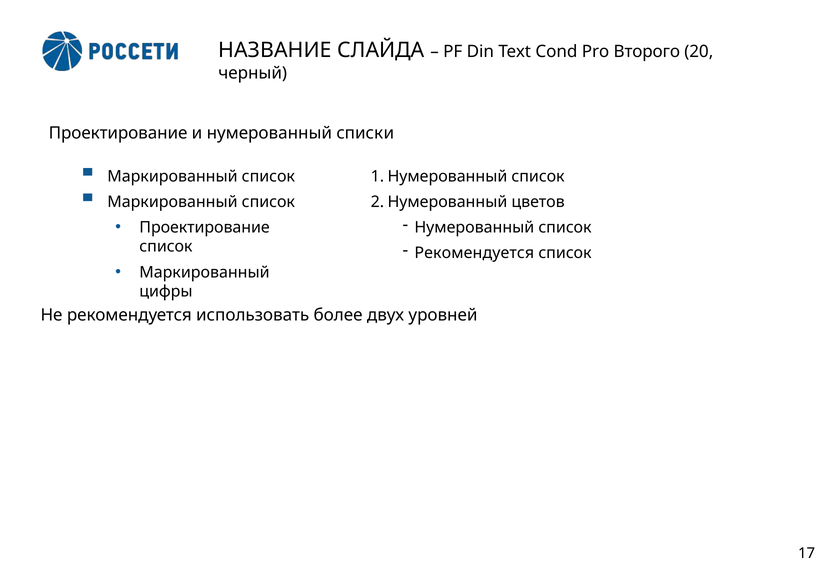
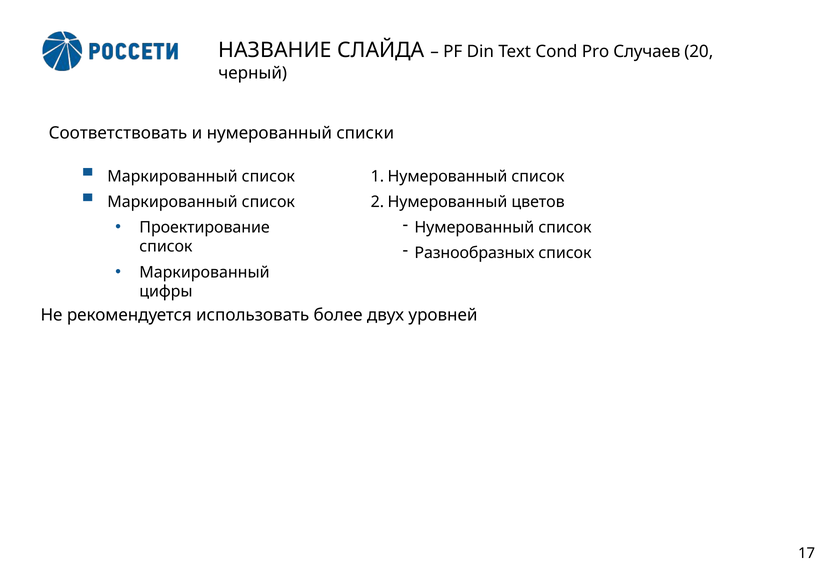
Второго: Второго -> Случаев
Проектирование at (118, 133): Проектирование -> Соответствовать
Рекомендуется at (474, 253): Рекомендуется -> Разнообразных
